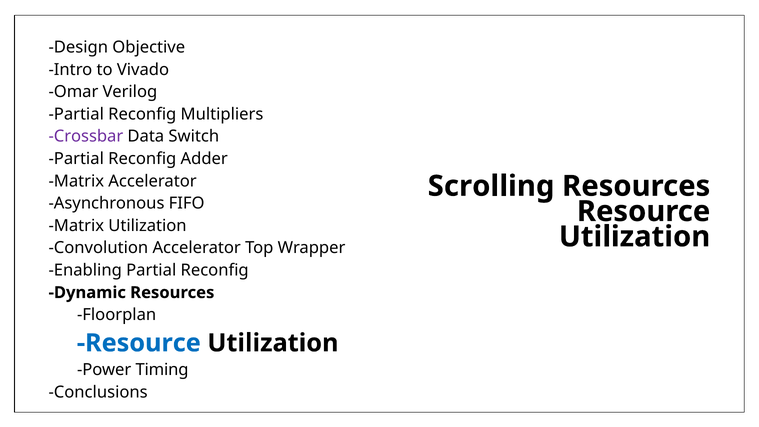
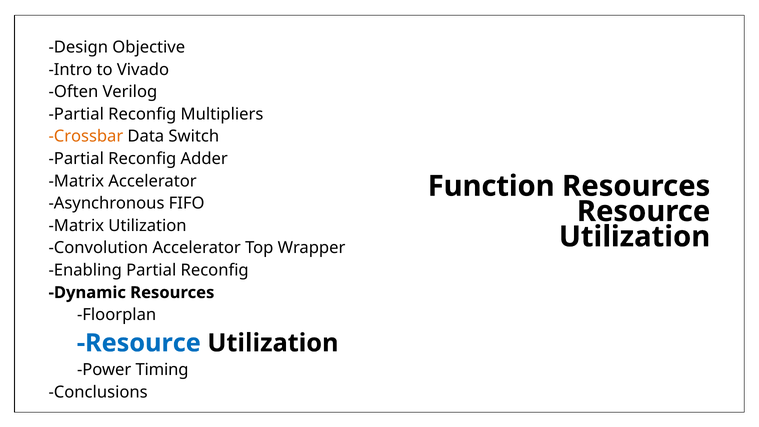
Omar: Omar -> Often
Crossbar colour: purple -> orange
Scrolling: Scrolling -> Function
